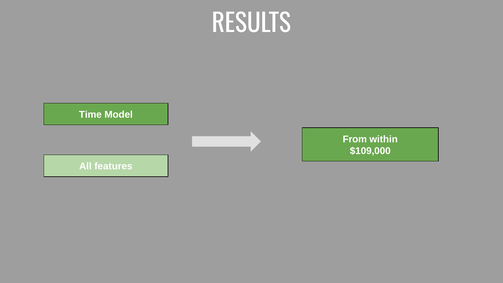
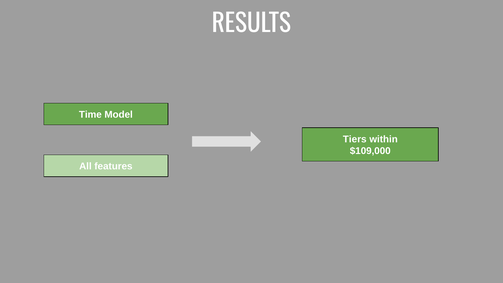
From: From -> Tiers
